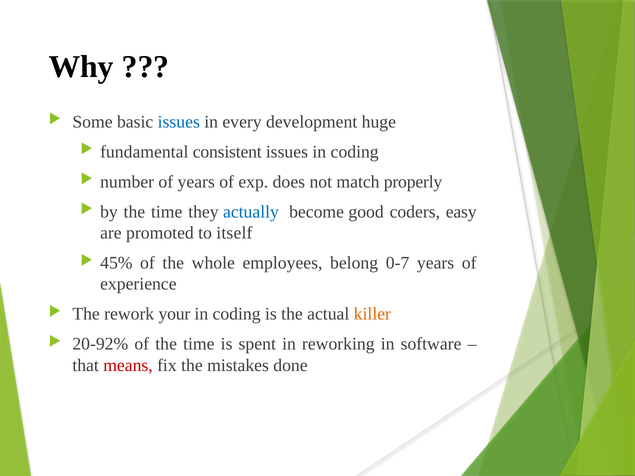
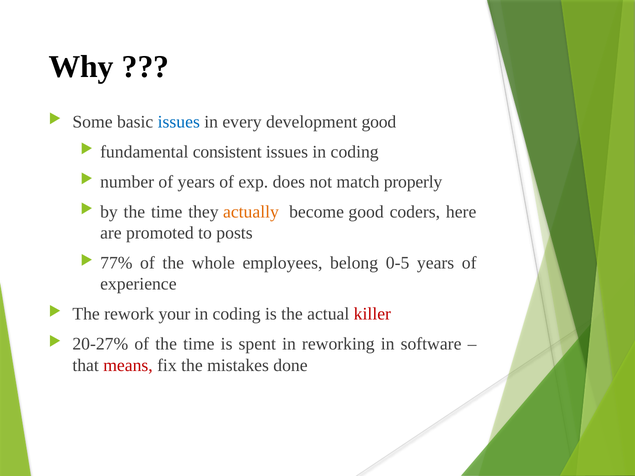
development huge: huge -> good
actually colour: blue -> orange
easy: easy -> here
itself: itself -> posts
45%: 45% -> 77%
0-7: 0-7 -> 0-5
killer colour: orange -> red
20-92%: 20-92% -> 20-27%
